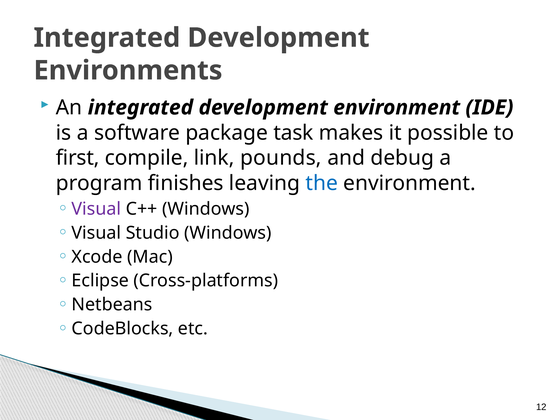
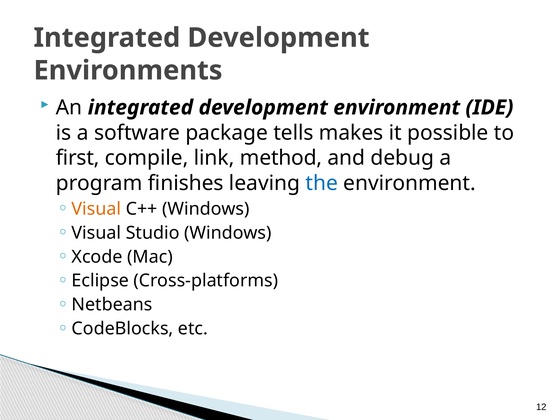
task: task -> tells
pounds: pounds -> method
Visual at (96, 209) colour: purple -> orange
